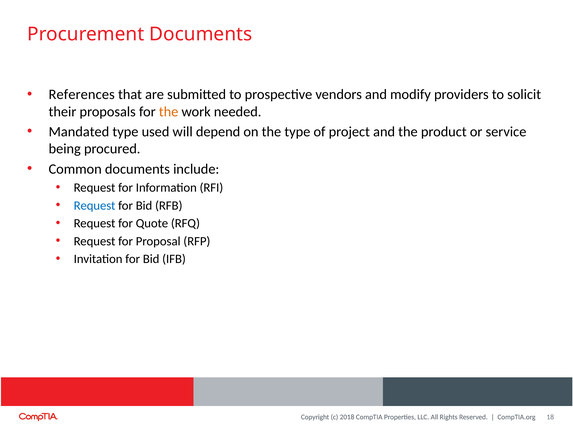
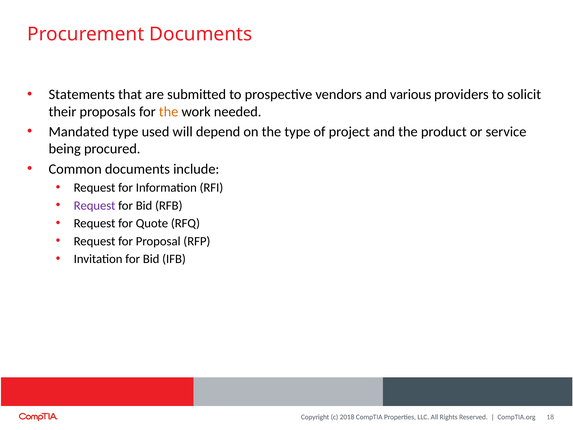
References: References -> Statements
modify: modify -> various
Request at (95, 205) colour: blue -> purple
